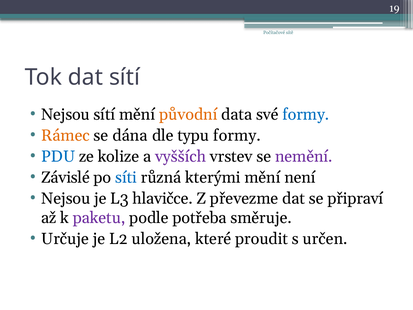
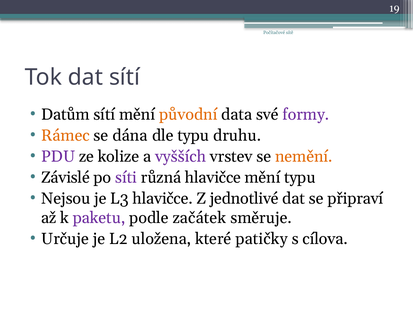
Nejsou at (65, 114): Nejsou -> Datům
formy at (306, 114) colour: blue -> purple
typu formy: formy -> druhu
PDU colour: blue -> purple
nemění colour: purple -> orange
síti colour: blue -> purple
různá kterými: kterými -> hlavičce
mění není: není -> typu
převezme: převezme -> jednotlivé
potřeba: potřeba -> začátek
proudit: proudit -> patičky
určen: určen -> cílova
